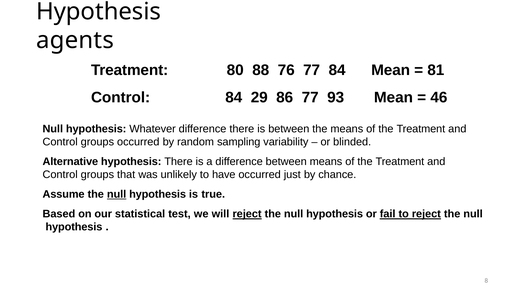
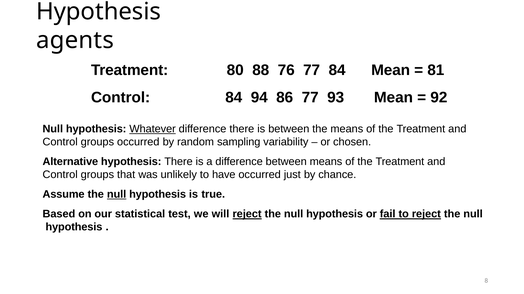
29: 29 -> 94
46: 46 -> 92
Whatever underline: none -> present
blinded: blinded -> chosen
